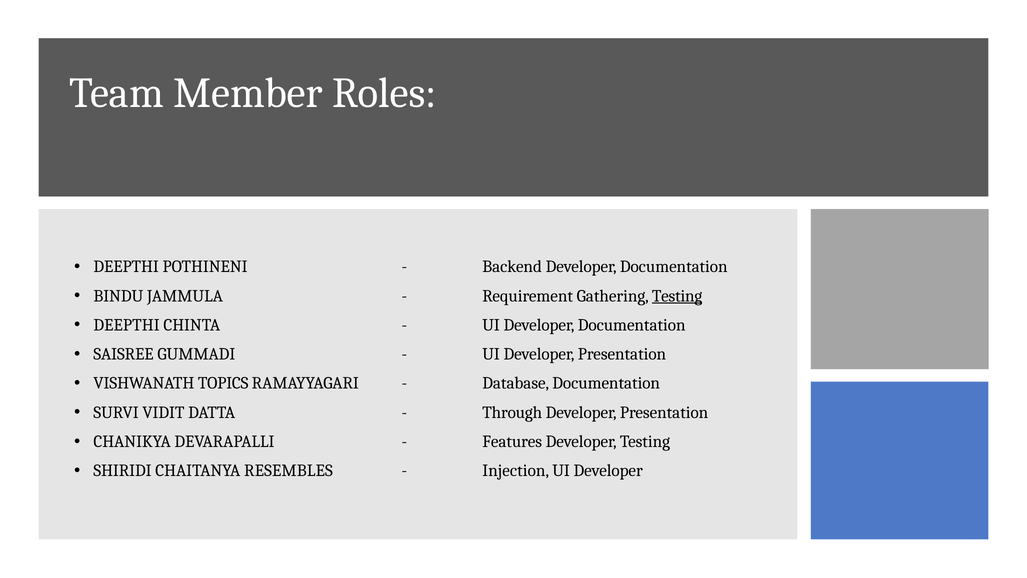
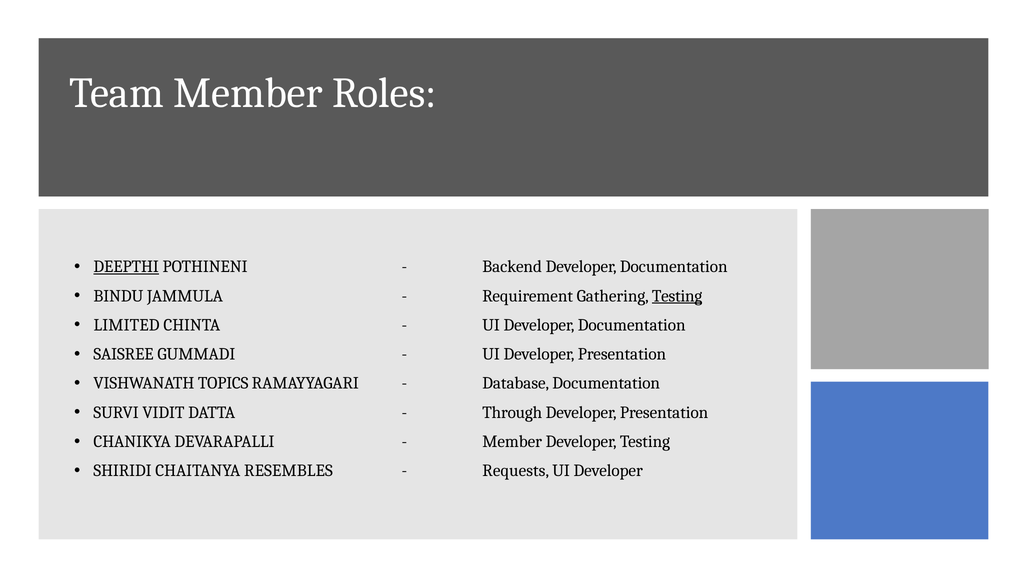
DEEPTHI at (126, 267) underline: none -> present
DEEPTHI at (127, 325): DEEPTHI -> LIMITED
Features at (512, 441): Features -> Member
Injection: Injection -> Requests
